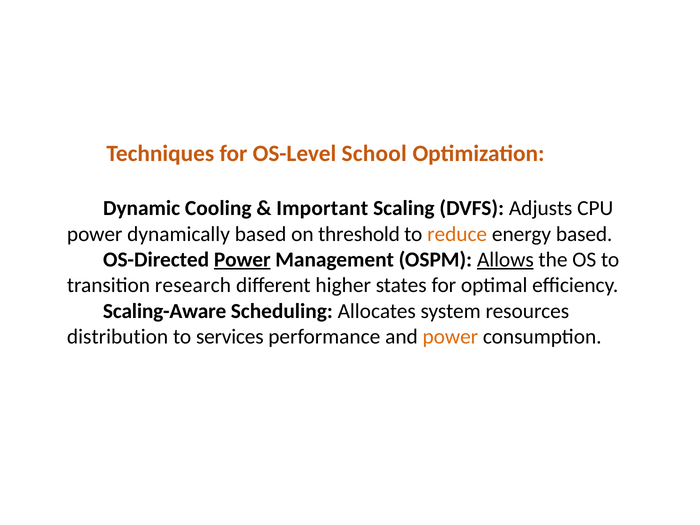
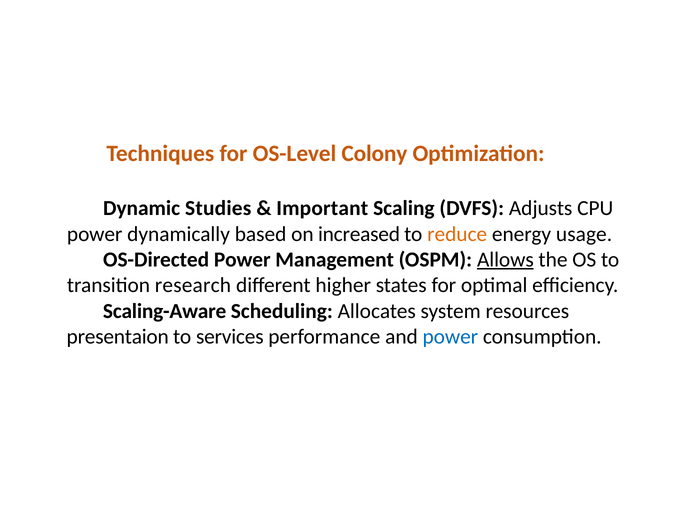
School: School -> Colony
Cooling: Cooling -> Studies
threshold: threshold -> increased
energy based: based -> usage
Power at (242, 260) underline: present -> none
distribution: distribution -> presentaion
power at (450, 337) colour: orange -> blue
